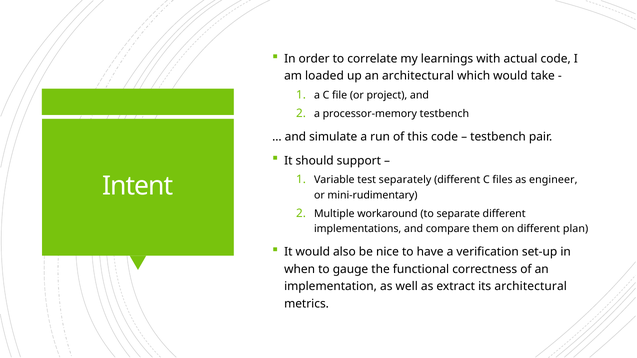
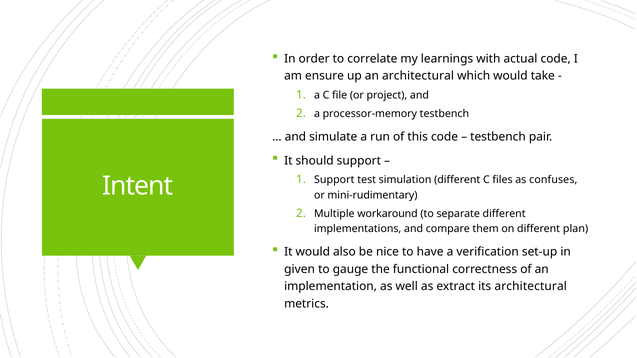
loaded: loaded -> ensure
Variable at (334, 180): Variable -> Support
separately: separately -> simulation
engineer: engineer -> confuses
when: when -> given
